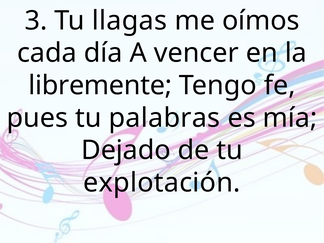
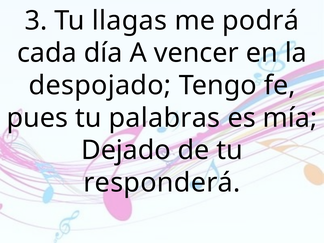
oímos: oímos -> podrá
libremente: libremente -> despojado
explotación: explotación -> responderá
